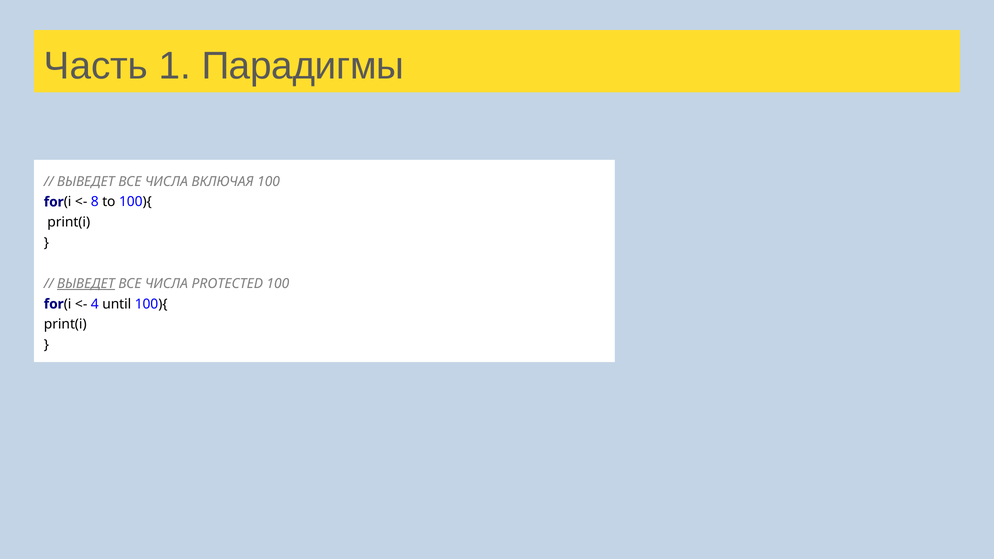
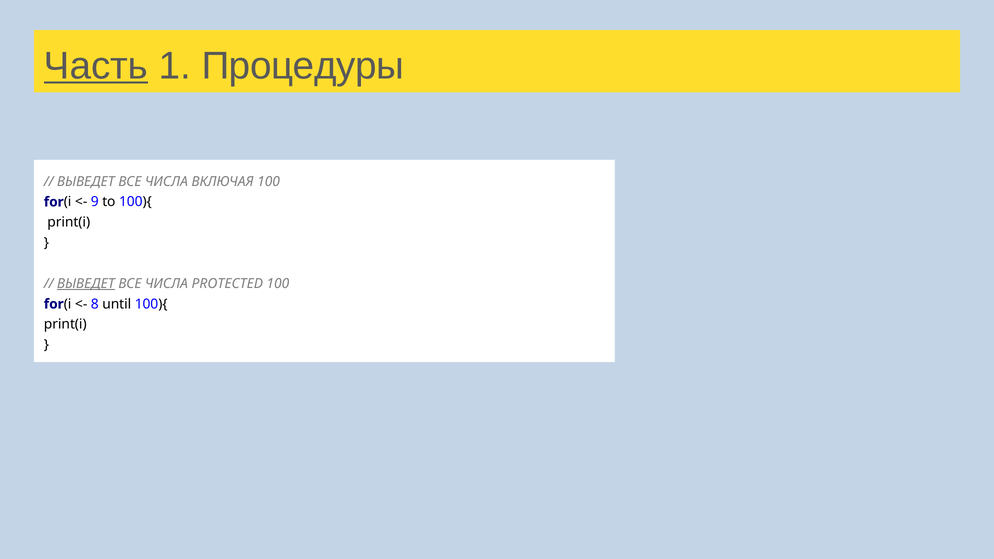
Часть underline: none -> present
Парадигмы: Парадигмы -> Процедуры
8: 8 -> 9
4: 4 -> 8
